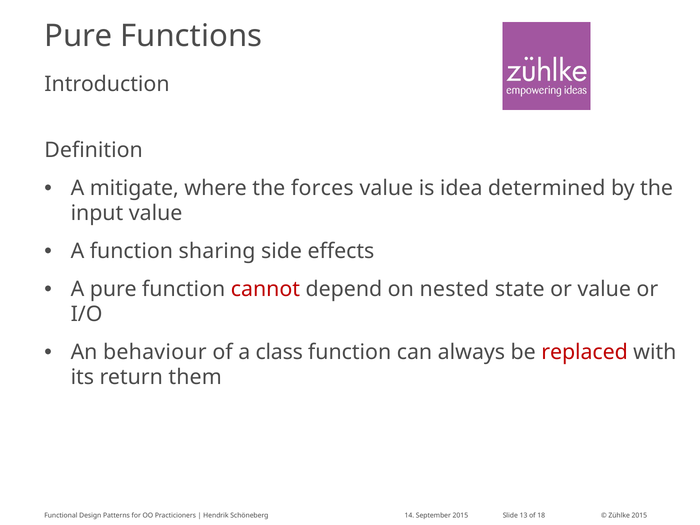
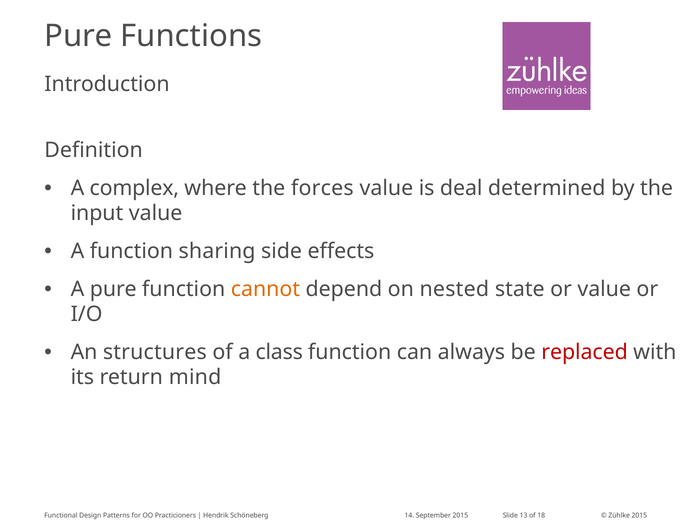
mitigate: mitigate -> complex
idea: idea -> deal
cannot colour: red -> orange
behaviour: behaviour -> structures
them: them -> mind
